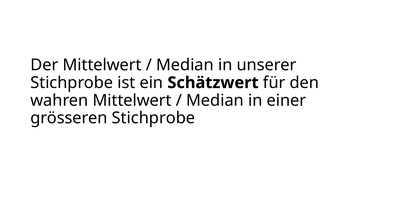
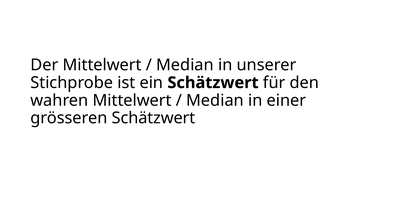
grösseren Stichprobe: Stichprobe -> Schätzwert
